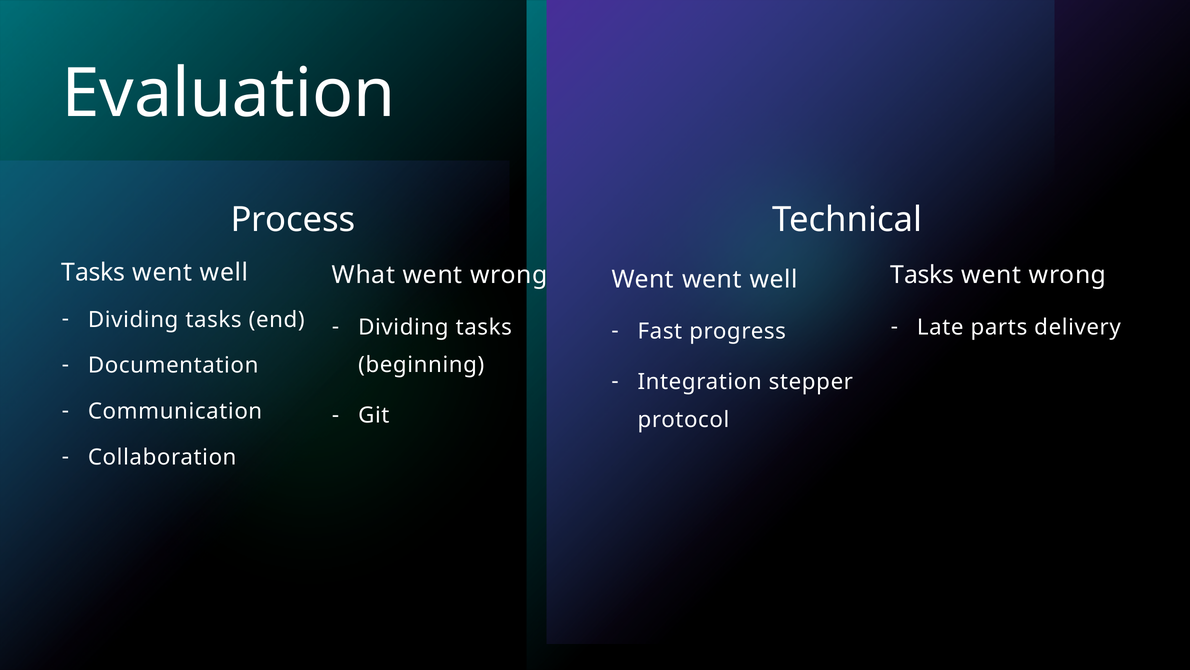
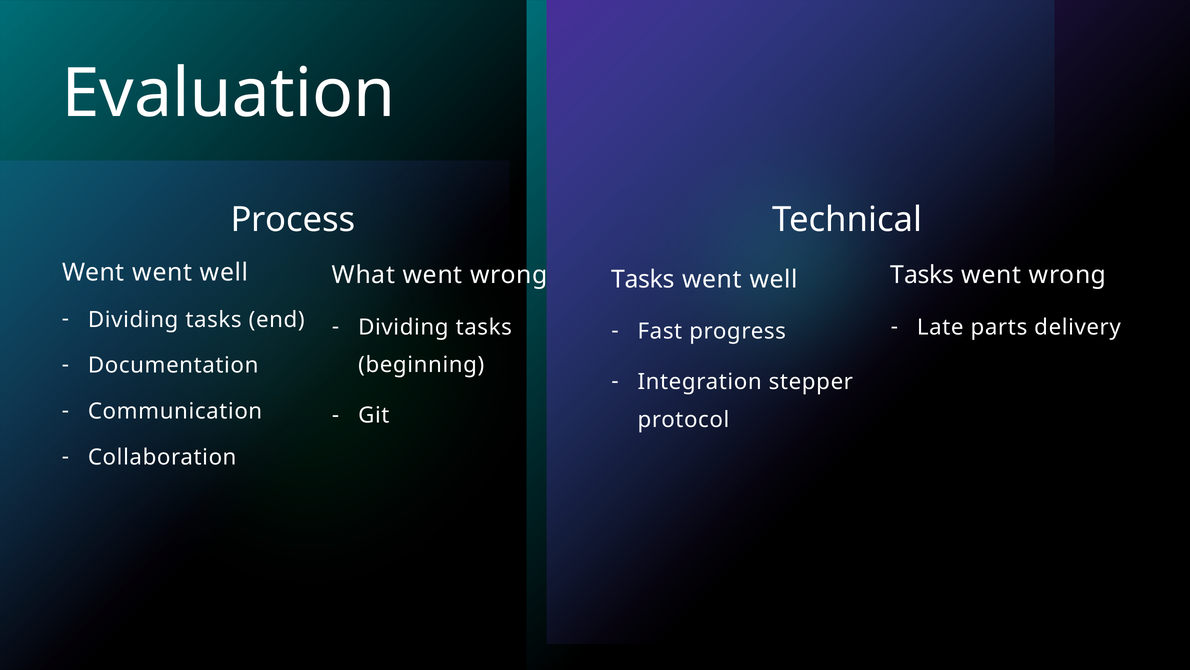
Tasks at (93, 272): Tasks -> Went
Went at (643, 279): Went -> Tasks
